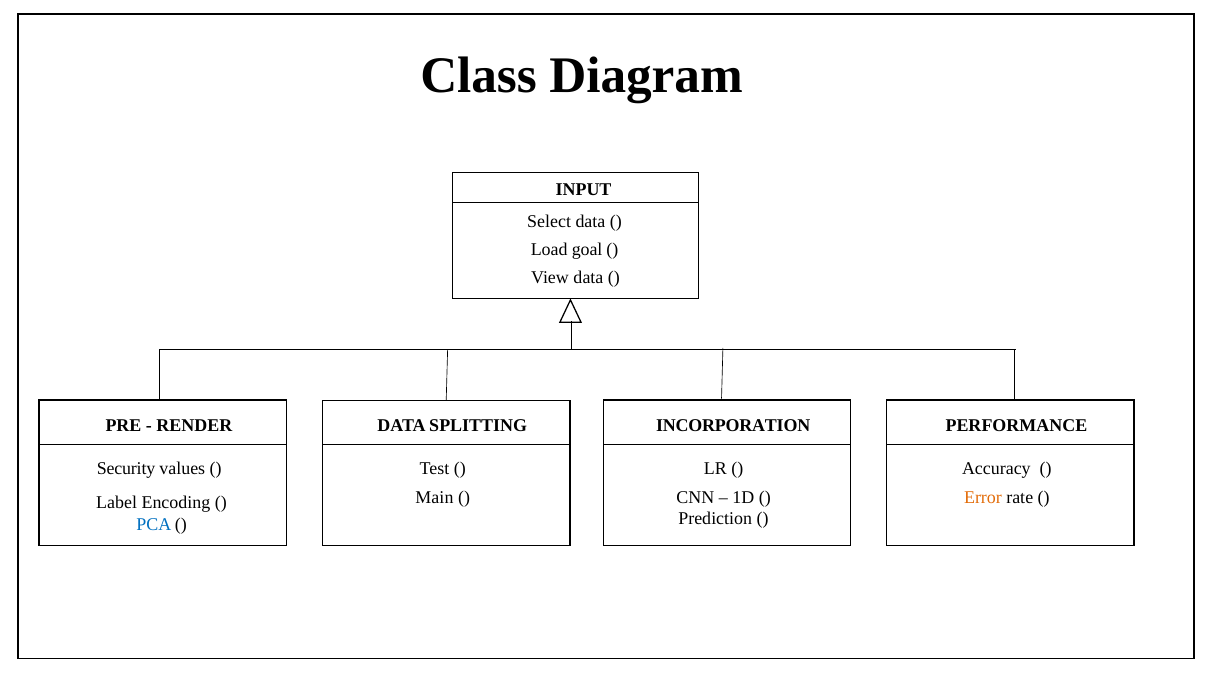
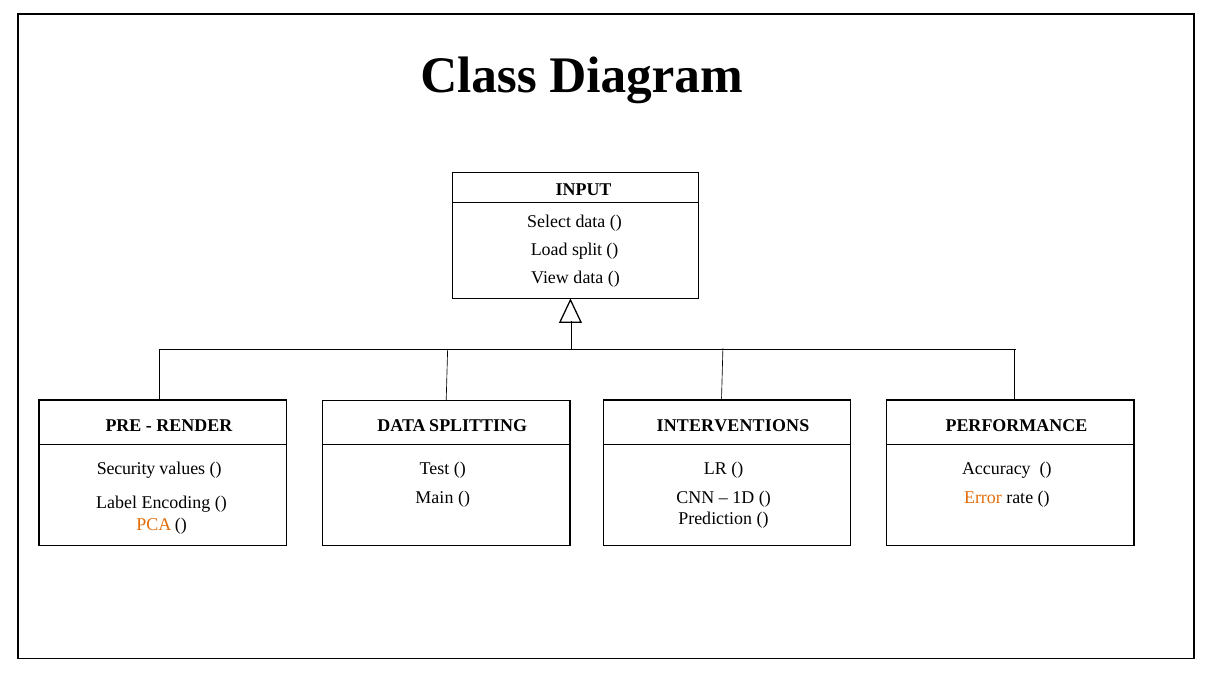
goal: goal -> split
INCORPORATION: INCORPORATION -> INTERVENTIONS
PCA colour: blue -> orange
